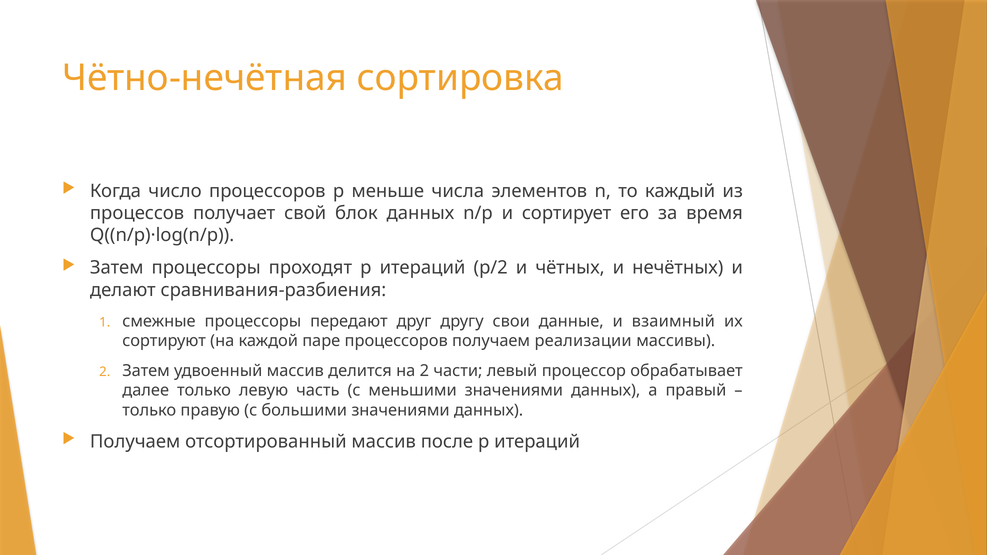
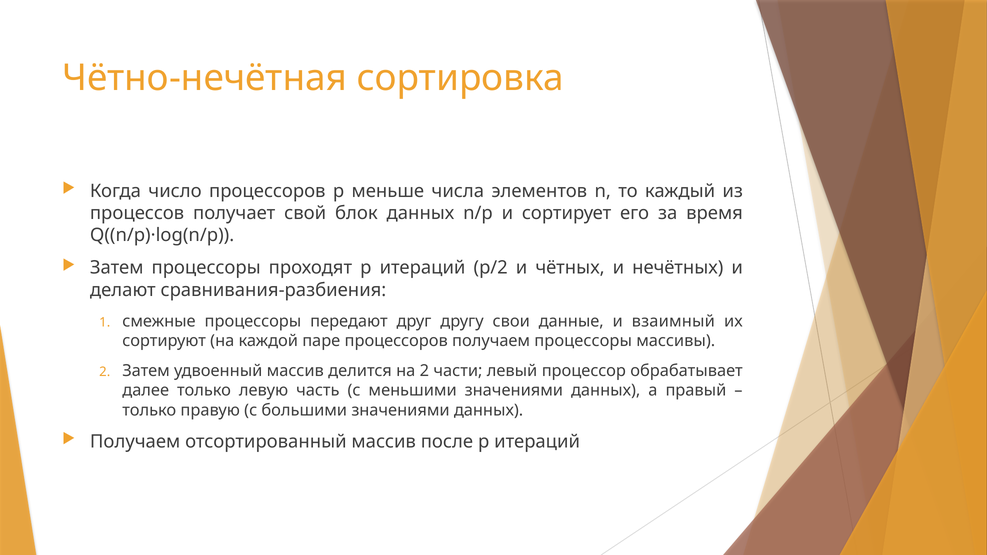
получаем реализации: реализации -> процессоры
